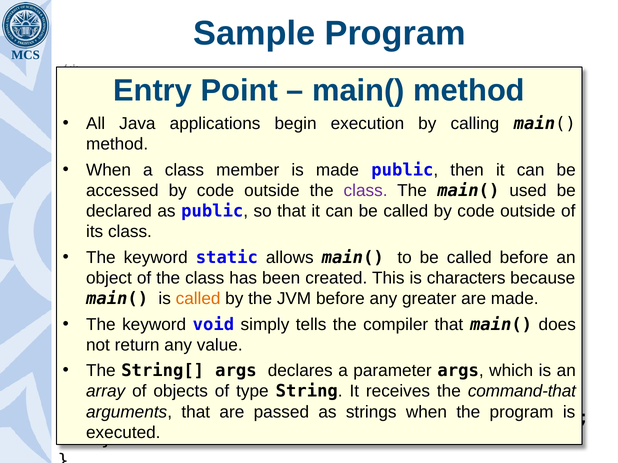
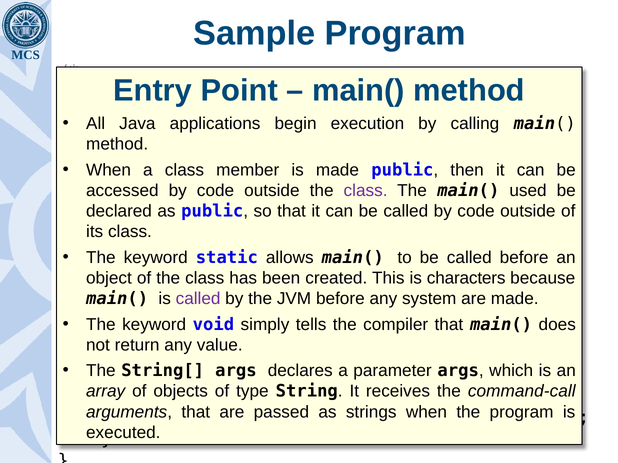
called at (198, 299) colour: orange -> purple
greater: greater -> system
command-that: command-that -> command-call
